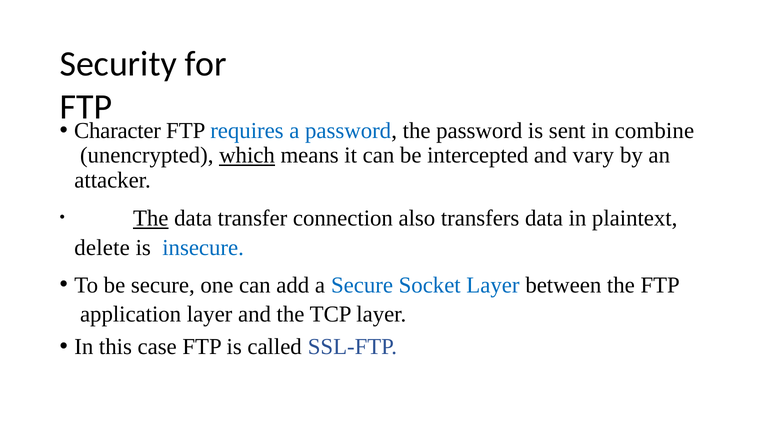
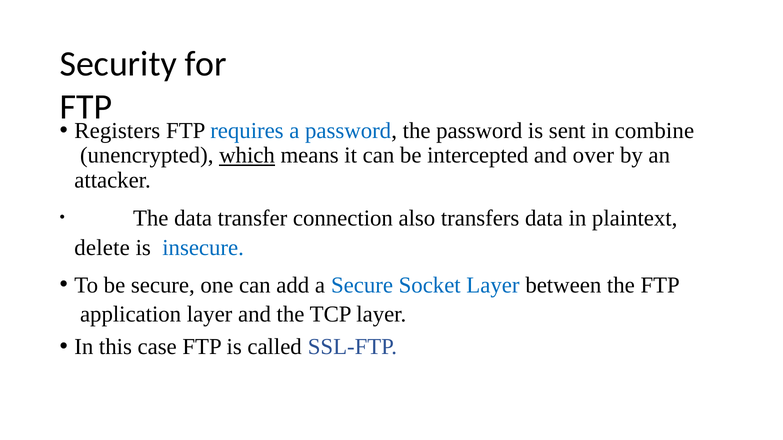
Character: Character -> Registers
vary: vary -> over
The at (151, 219) underline: present -> none
